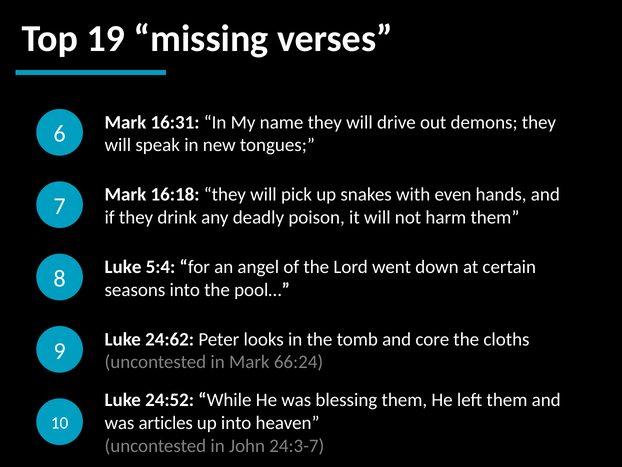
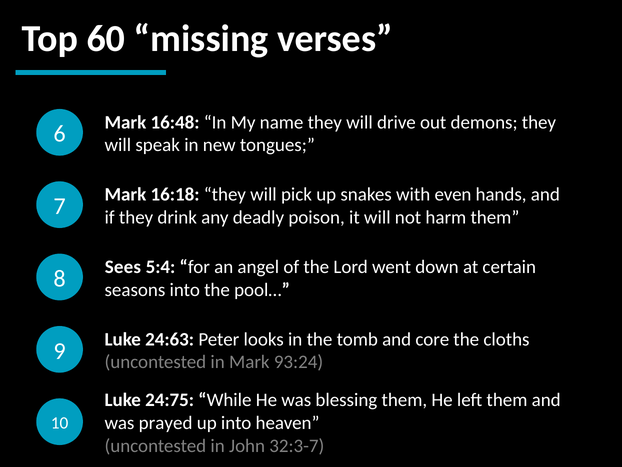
19: 19 -> 60
16:31: 16:31 -> 16:48
Luke at (123, 267): Luke -> Sees
24:62: 24:62 -> 24:63
66:24: 66:24 -> 93:24
24:52: 24:52 -> 24:75
articles: articles -> prayed
24:3-7: 24:3-7 -> 32:3-7
